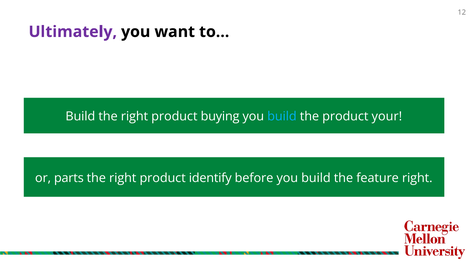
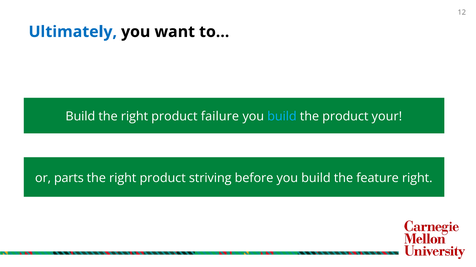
Ultimately colour: purple -> blue
buying: buying -> failure
identify: identify -> striving
